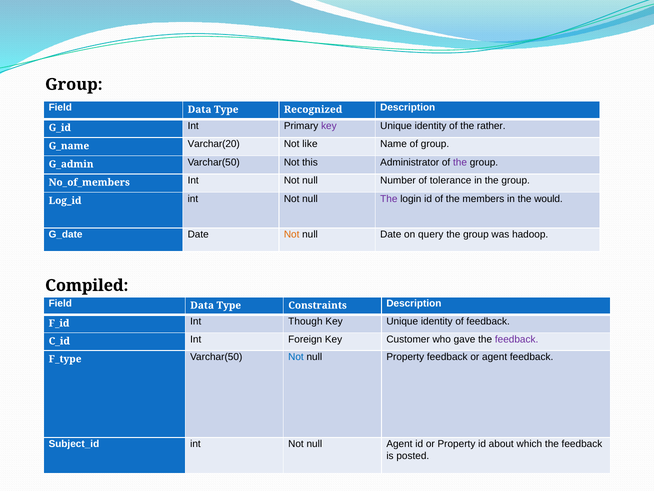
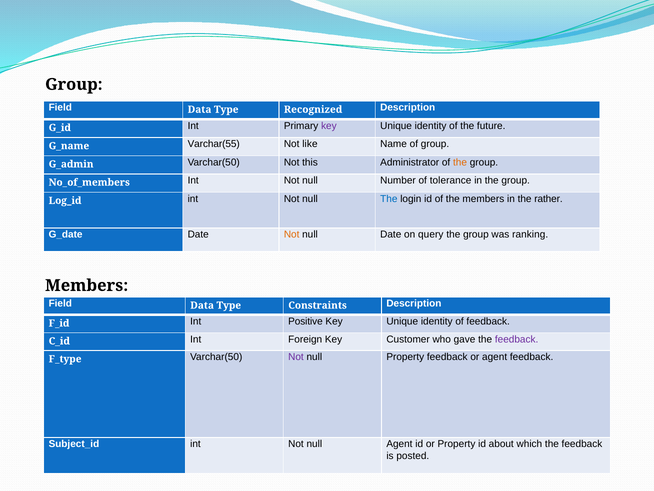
rather: rather -> future
Varchar(20: Varchar(20 -> Varchar(55
the at (460, 162) colour: purple -> orange
The at (389, 199) colour: purple -> blue
would: would -> rather
hadoop: hadoop -> ranking
Compiled at (87, 285): Compiled -> Members
Though: Though -> Positive
Not at (296, 357) colour: blue -> purple
